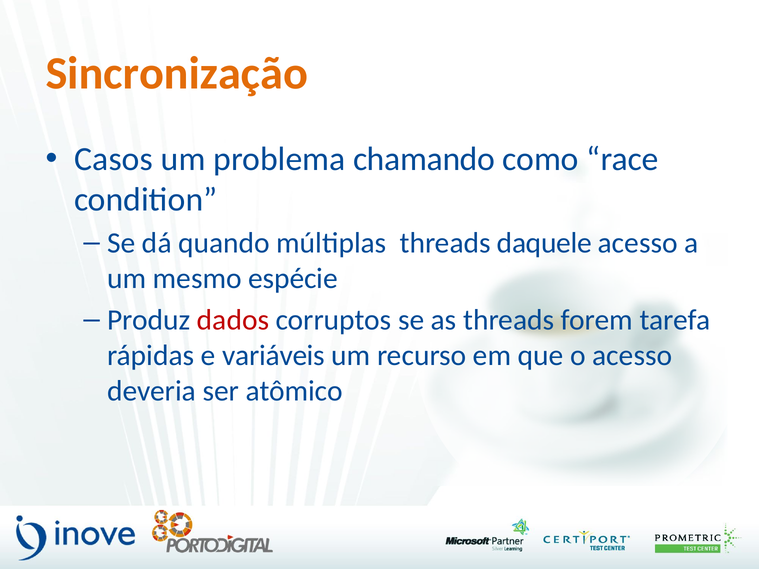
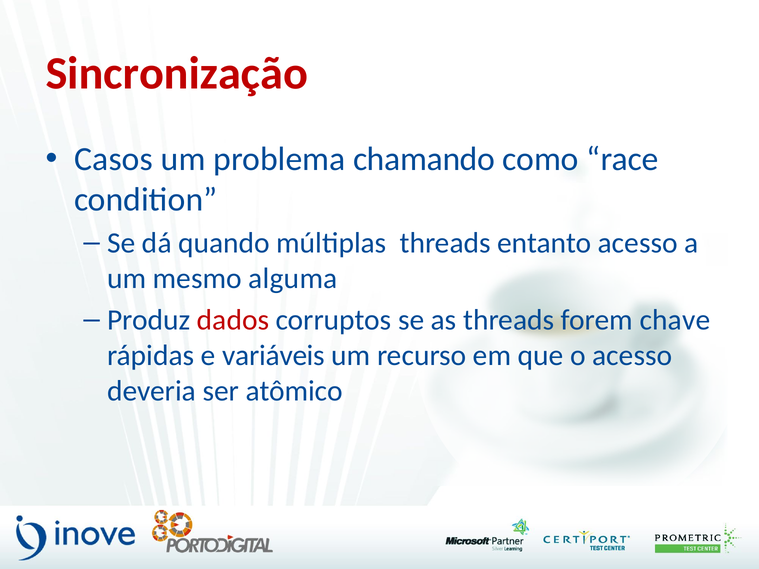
Sincronização colour: orange -> red
daquele: daquele -> entanto
espécie: espécie -> alguma
tarefa: tarefa -> chave
